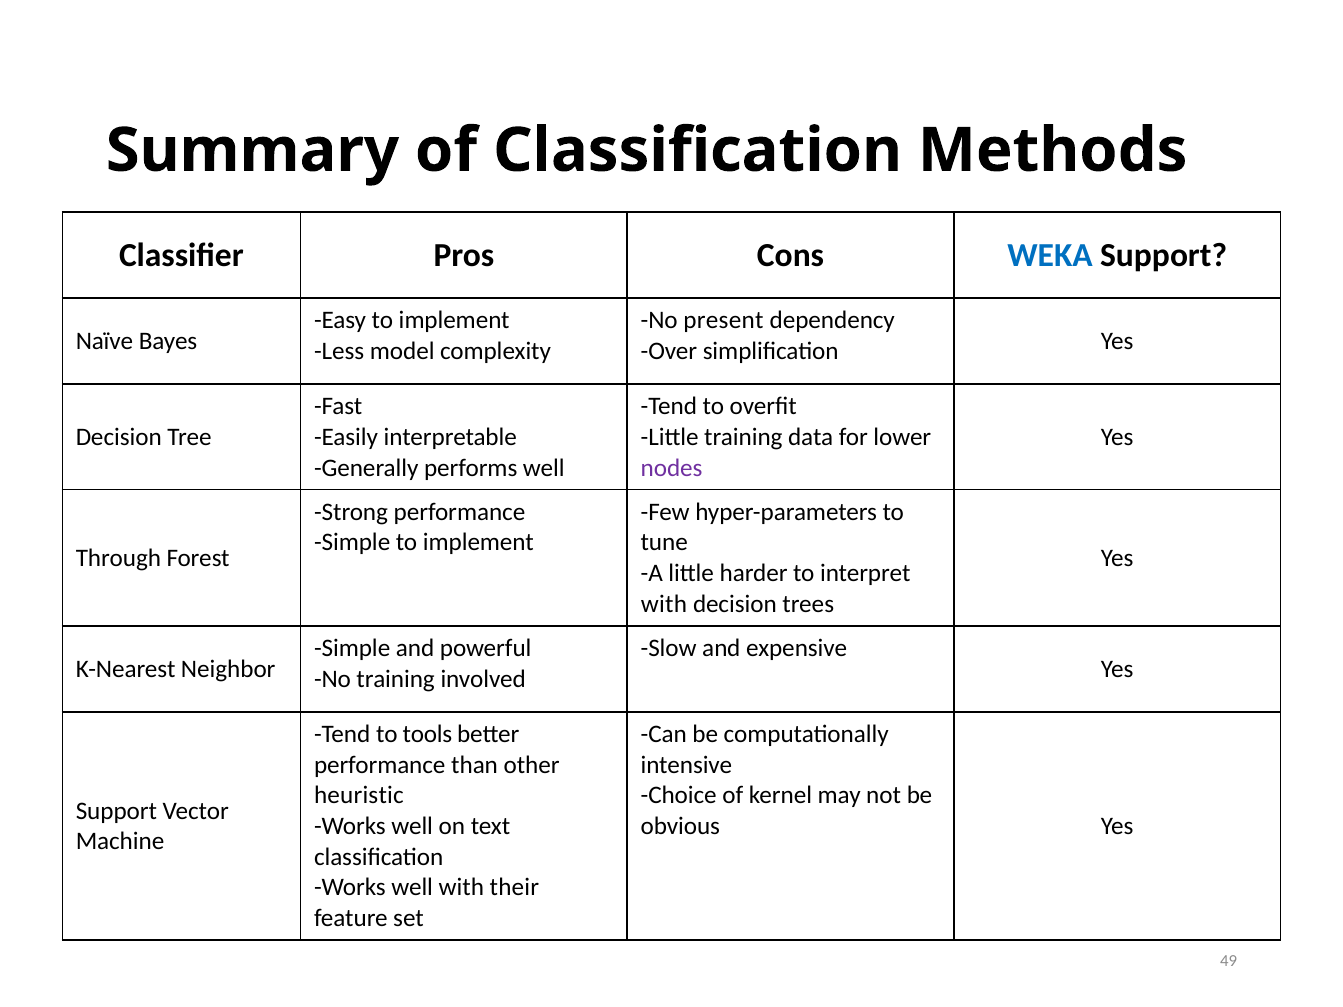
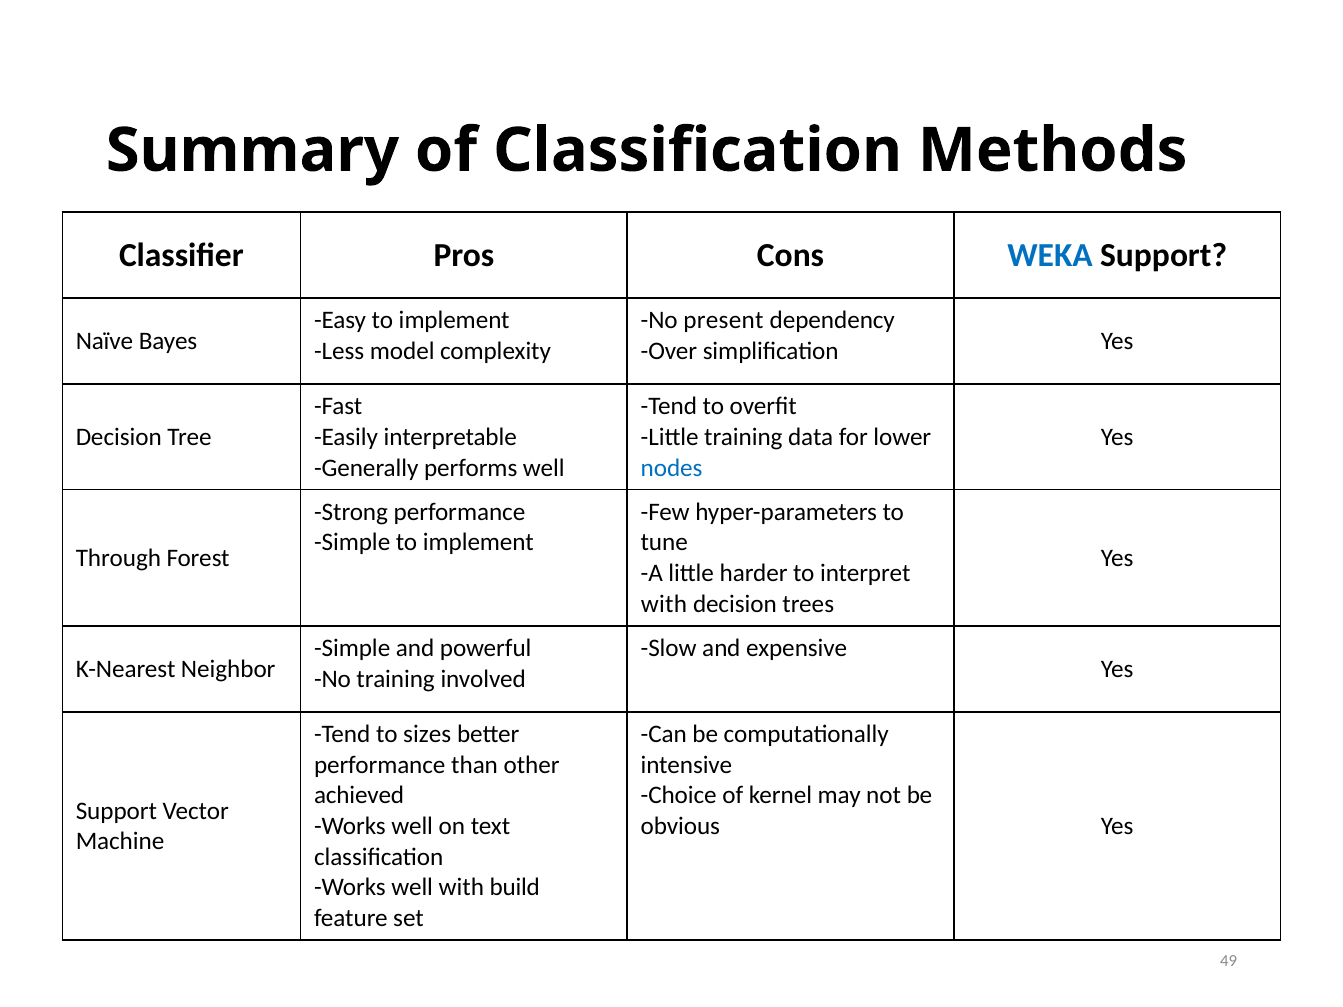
nodes colour: purple -> blue
tools: tools -> sizes
heuristic: heuristic -> achieved
their: their -> build
